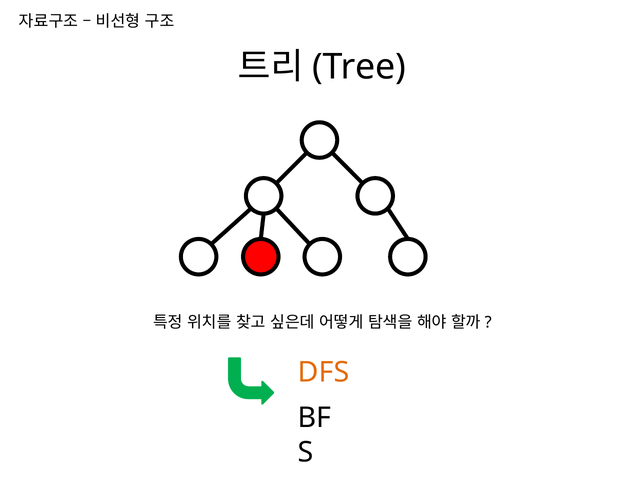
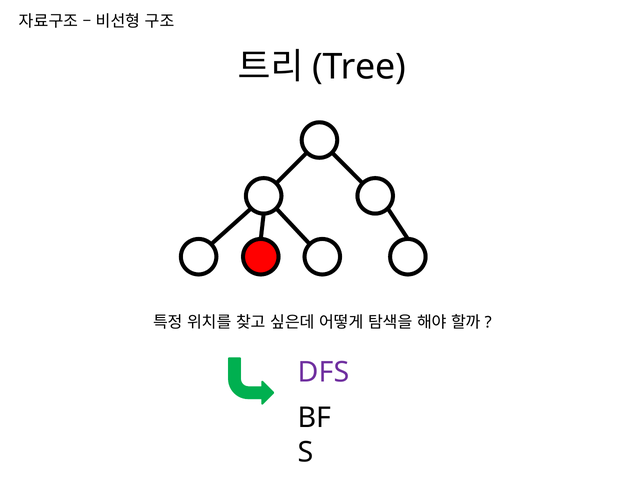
DFS colour: orange -> purple
